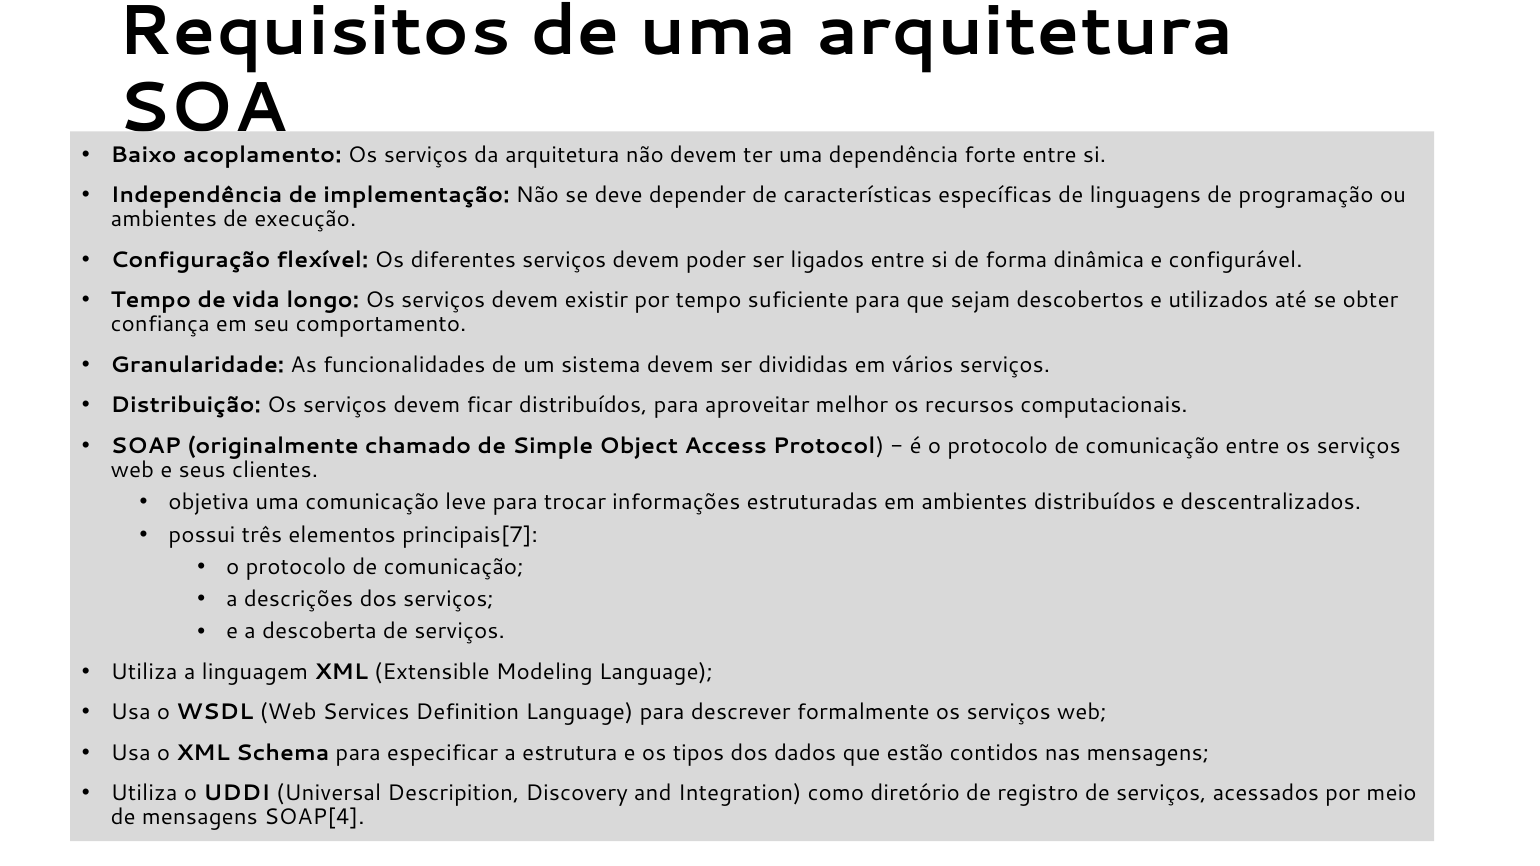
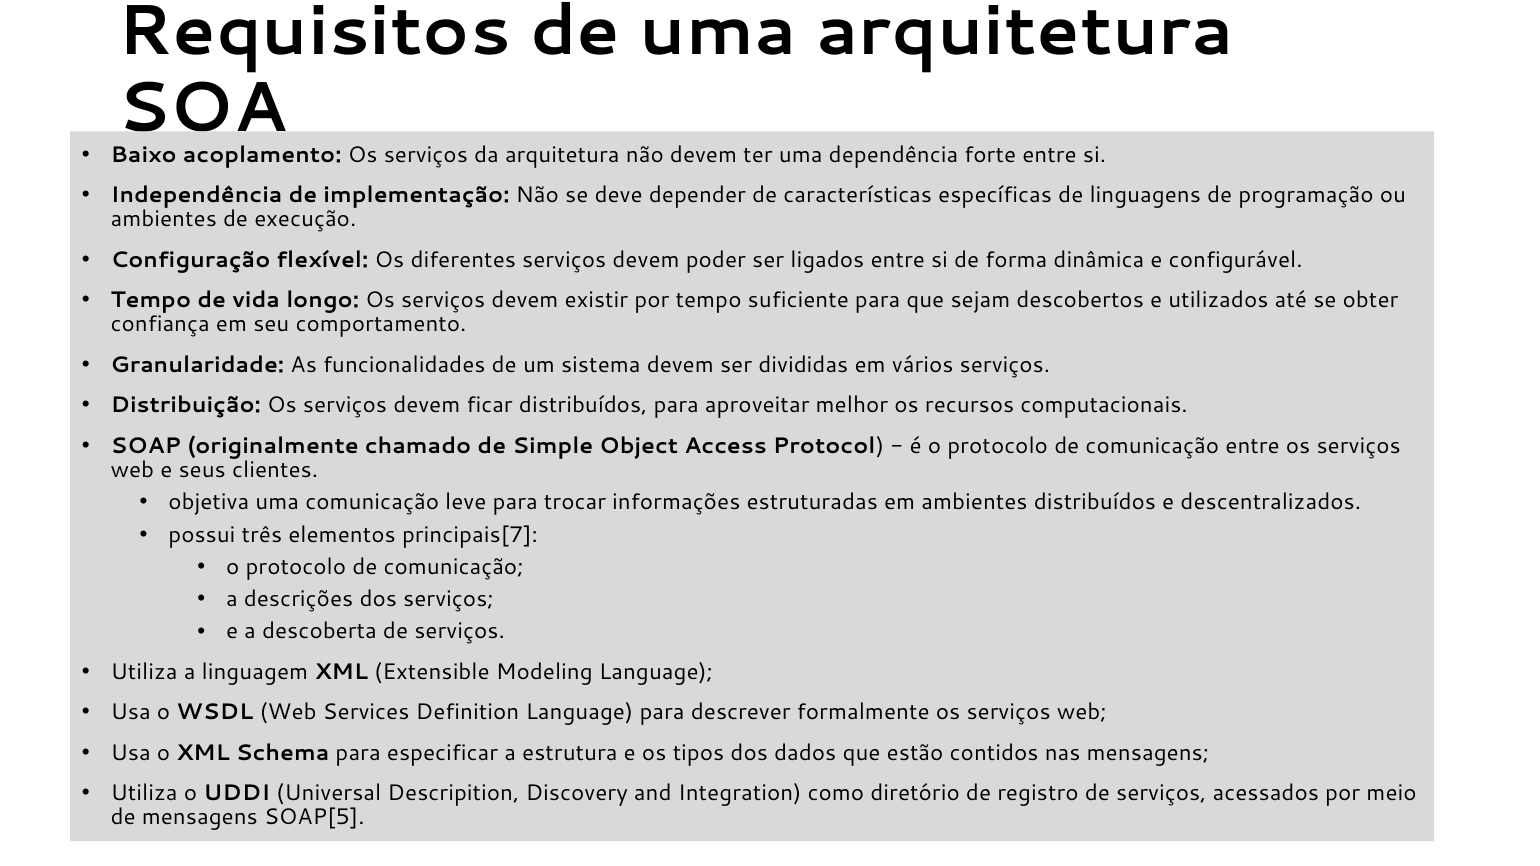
SOAP[4: SOAP[4 -> SOAP[5
